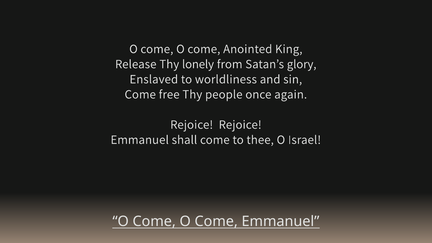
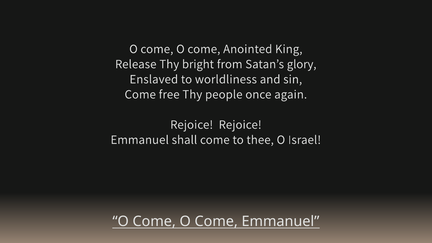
lonely: lonely -> bright
